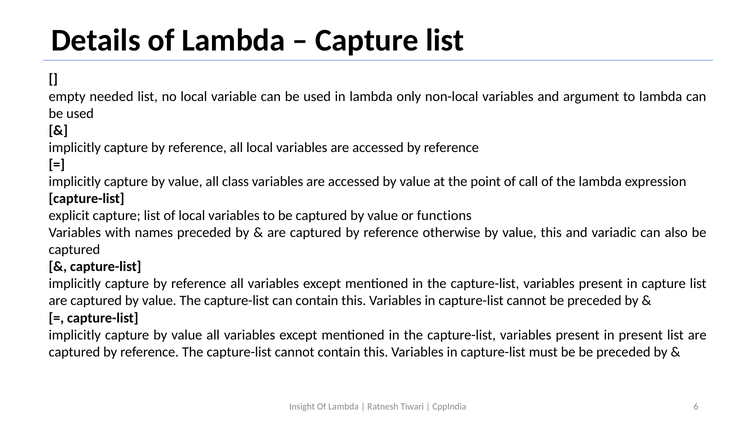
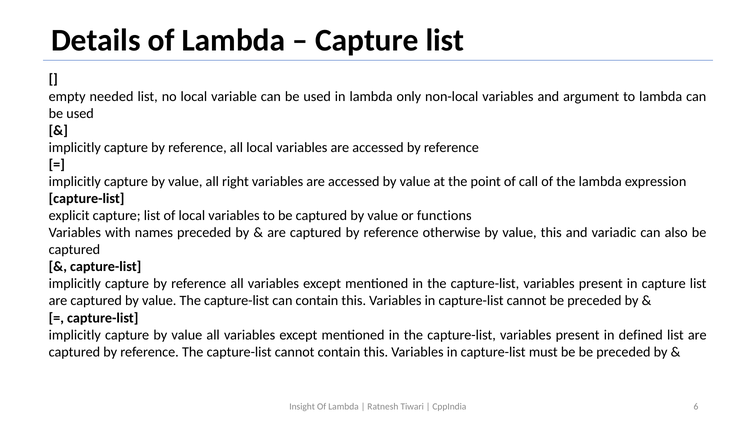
class: class -> right
in present: present -> defined
